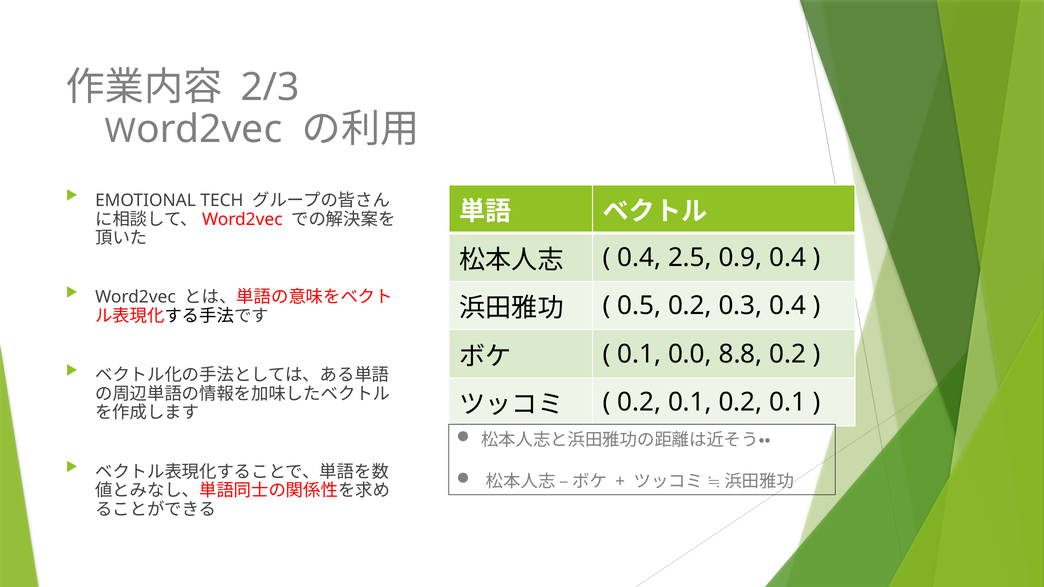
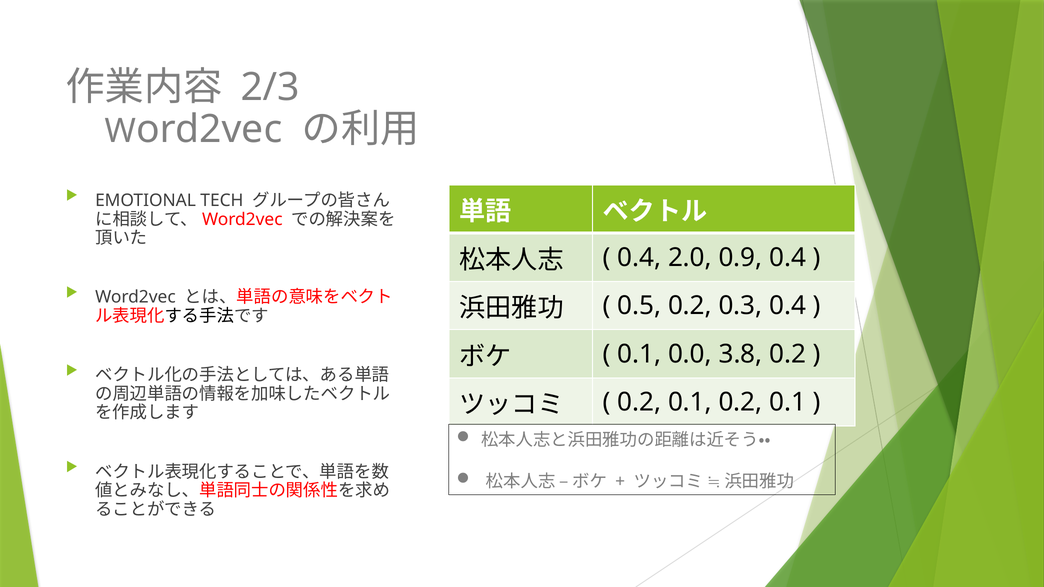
2.5: 2.5 -> 2.0
8.8: 8.8 -> 3.8
